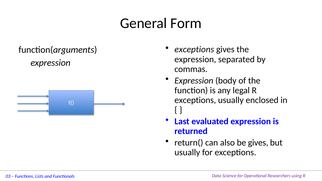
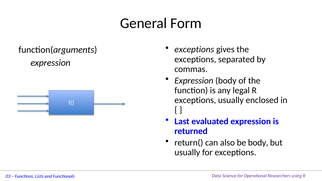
expression at (195, 59): expression -> exceptions
be gives: gives -> body
